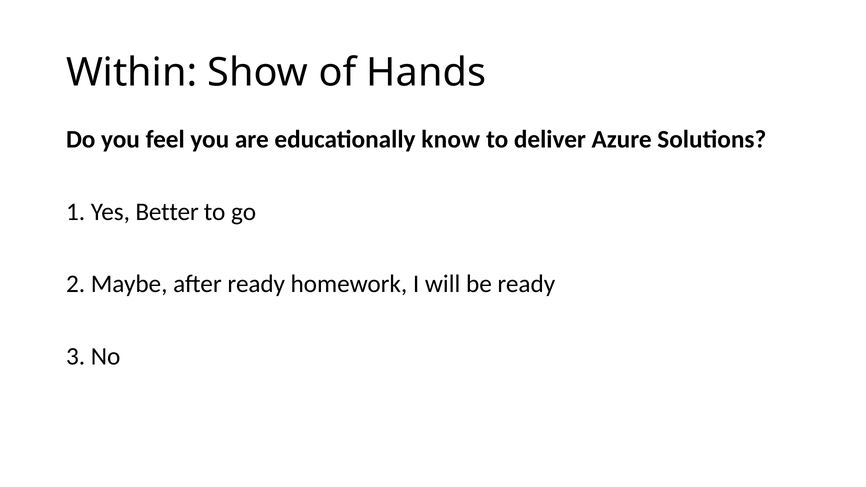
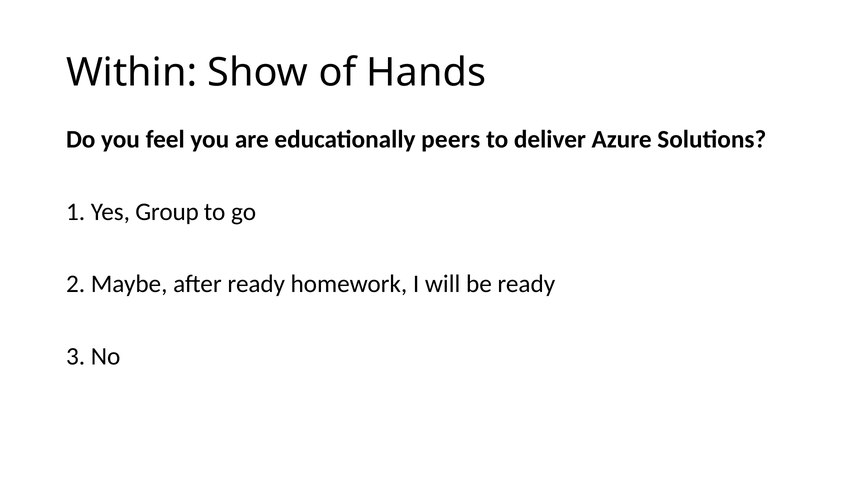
know: know -> peers
Better: Better -> Group
